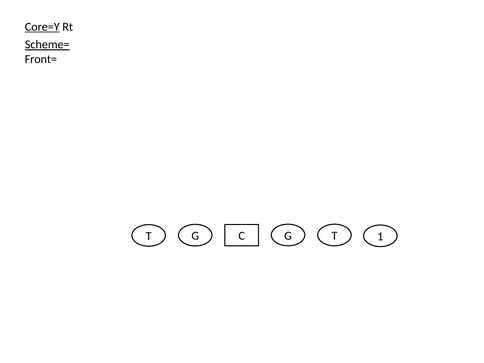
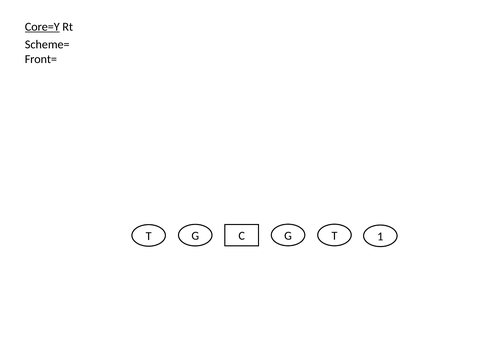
Scheme= underline: present -> none
